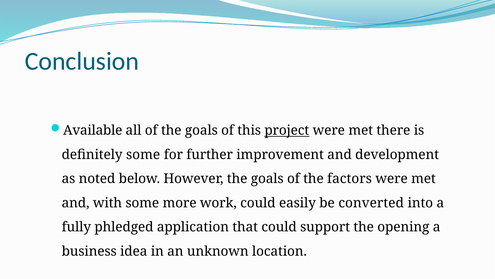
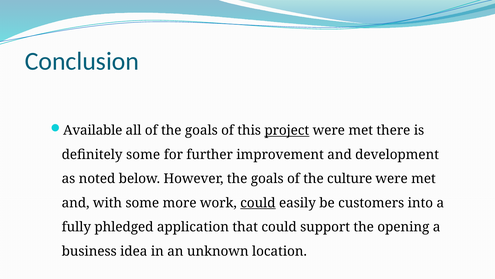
factors: factors -> culture
could at (258, 203) underline: none -> present
converted: converted -> customers
